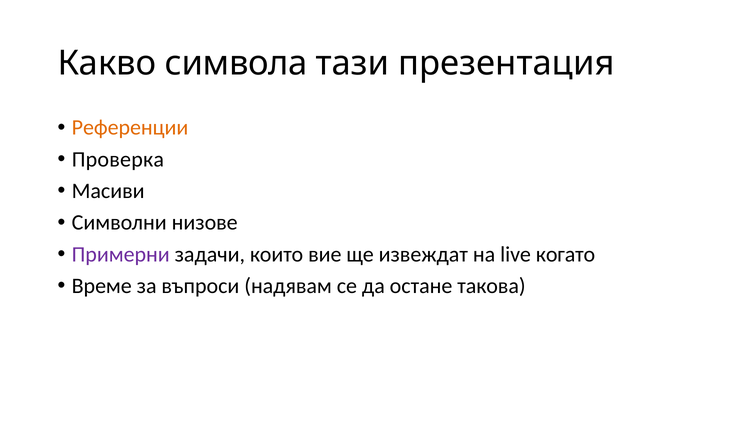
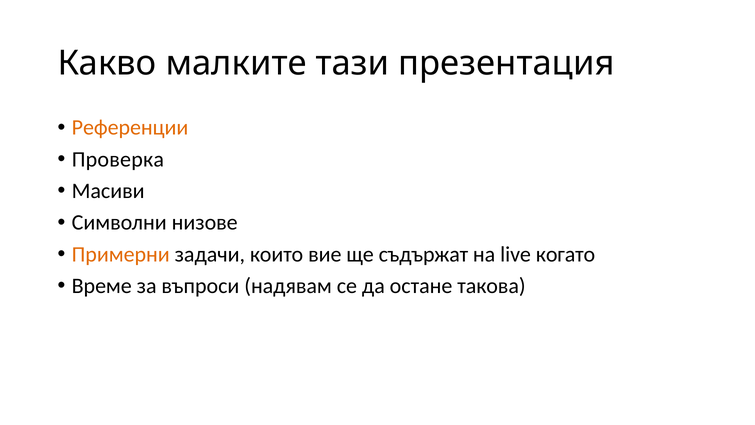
символа: символа -> малките
Примерни colour: purple -> orange
извеждат: извеждат -> съдържат
